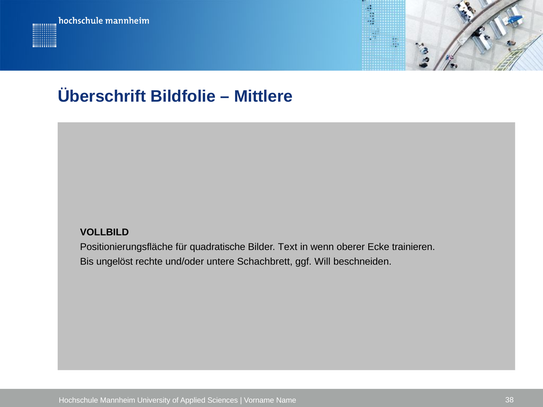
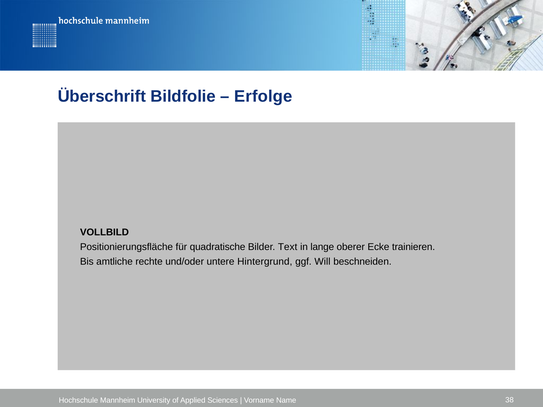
Mittlere: Mittlere -> Erfolge
wenn: wenn -> lange
ungelöst: ungelöst -> amtliche
Schachbrett: Schachbrett -> Hintergrund
